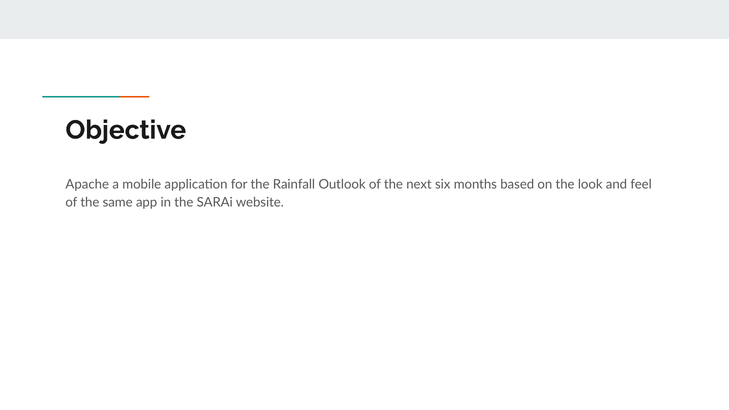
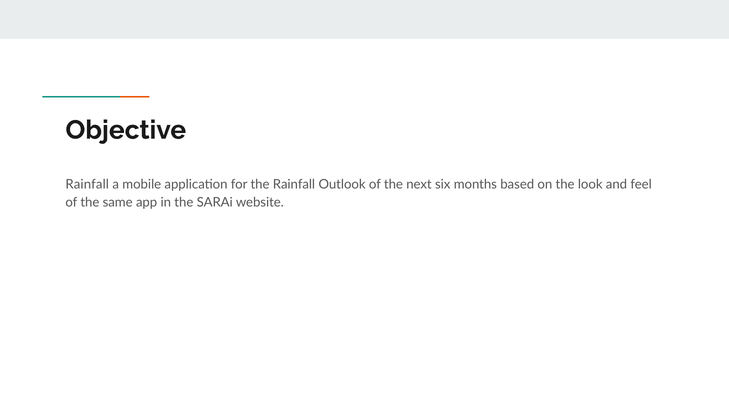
Apache at (87, 184): Apache -> Rainfall
